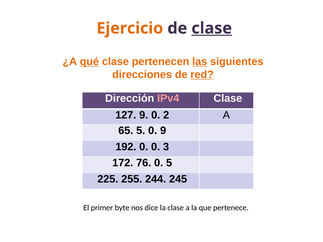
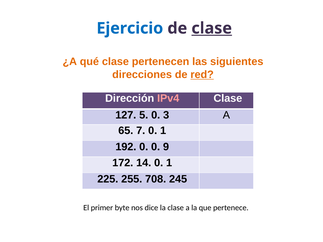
Ejercicio colour: orange -> blue
qué underline: present -> none
las underline: present -> none
127 9: 9 -> 5
2: 2 -> 3
65 5: 5 -> 7
9 at (163, 131): 9 -> 1
3: 3 -> 9
76: 76 -> 14
5 at (169, 163): 5 -> 1
244: 244 -> 708
